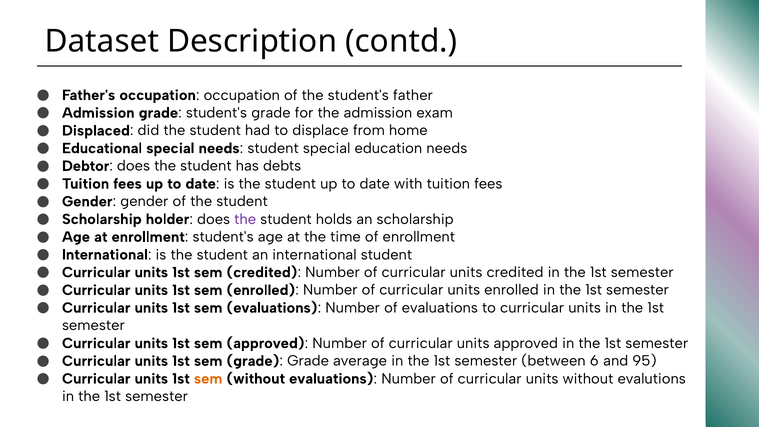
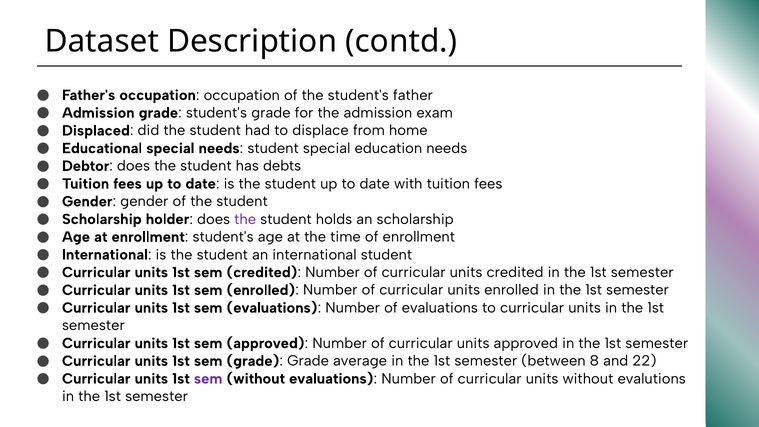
6: 6 -> 8
95: 95 -> 22
sem at (208, 379) colour: orange -> purple
